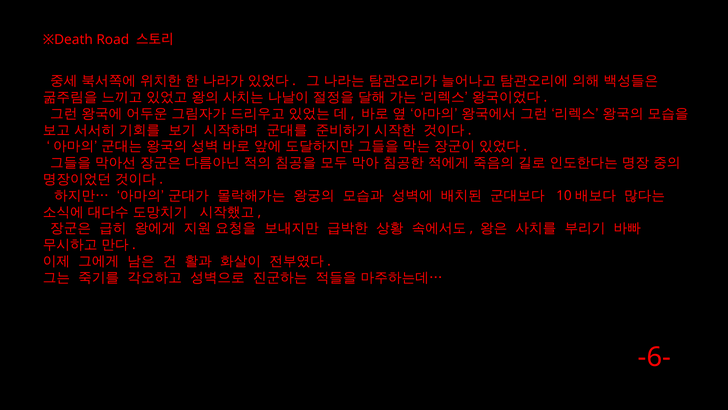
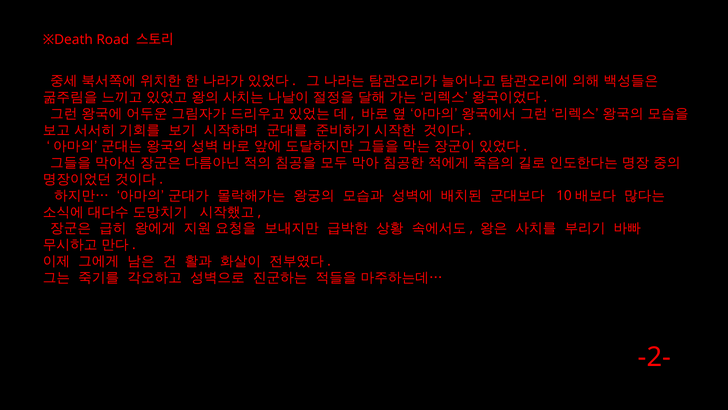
-6-: -6- -> -2-
